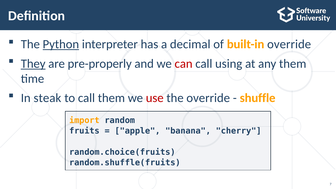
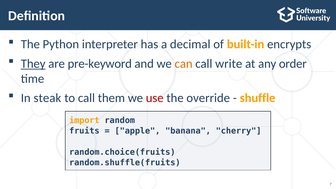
Python underline: present -> none
built-in override: override -> encrypts
pre-properly: pre-properly -> pre-keyword
can colour: red -> orange
using: using -> write
any them: them -> order
